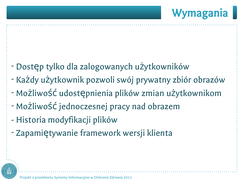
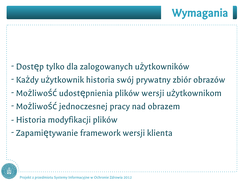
pozwoli at (100, 80): pozwoli -> historia
plików zmian: zmian -> wersji
